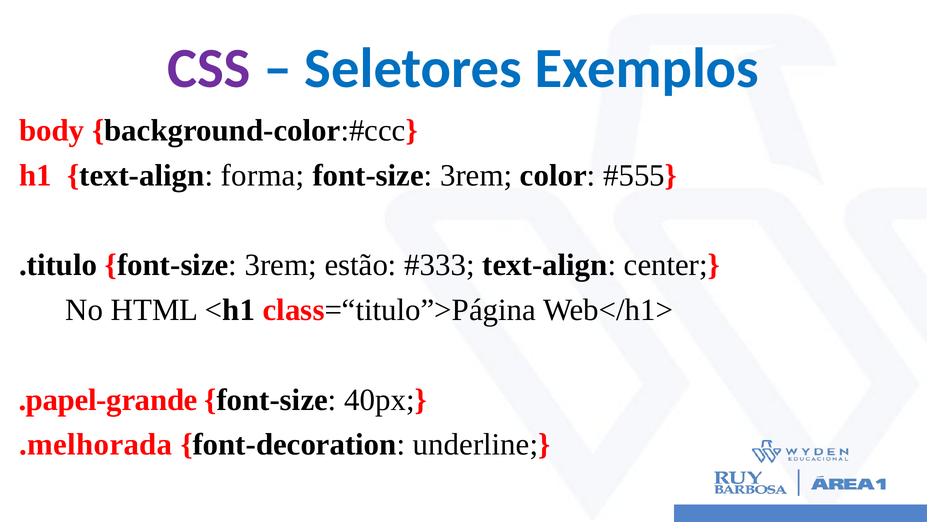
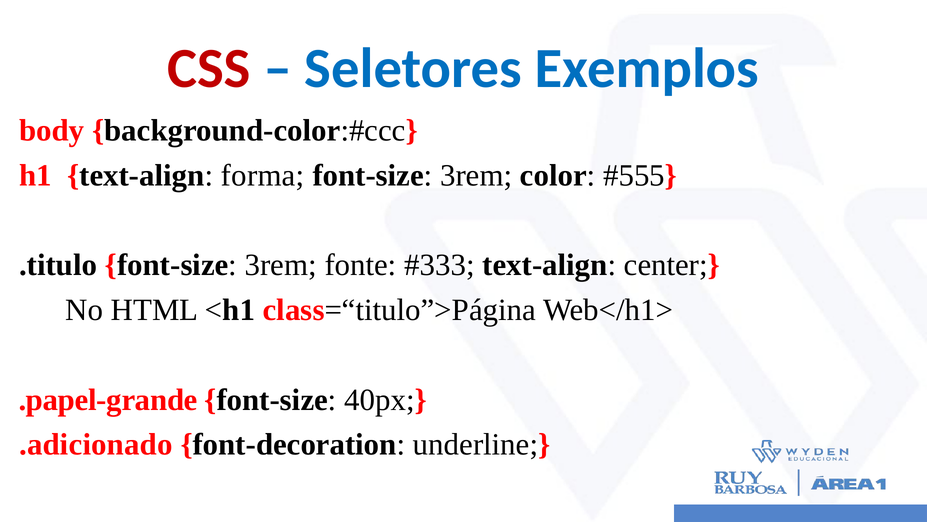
CSS colour: purple -> red
estão: estão -> fonte
.melhorada: .melhorada -> .adicionado
